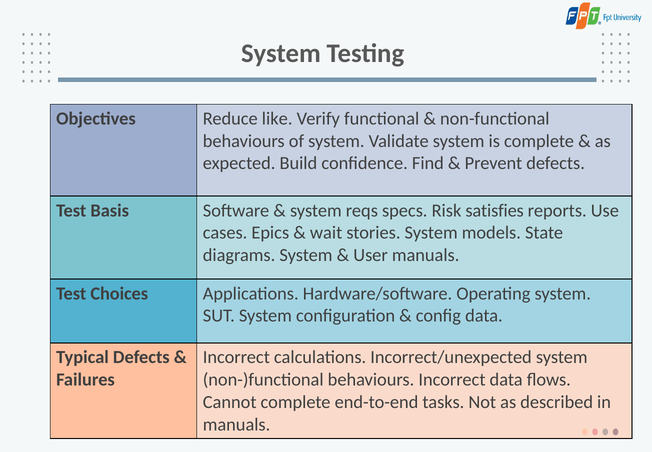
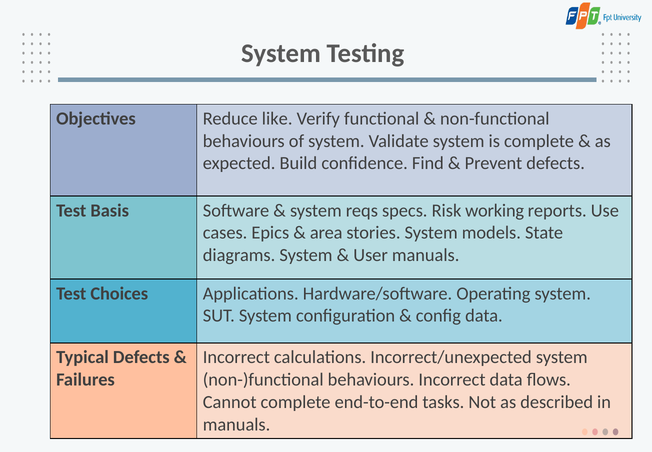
satisfies: satisfies -> working
wait: wait -> area
